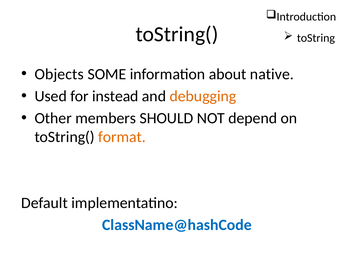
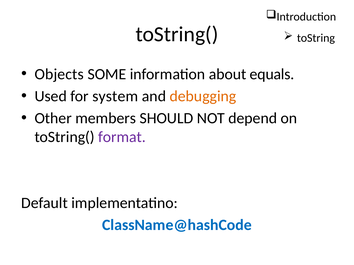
native: native -> equals
instead: instead -> system
format colour: orange -> purple
